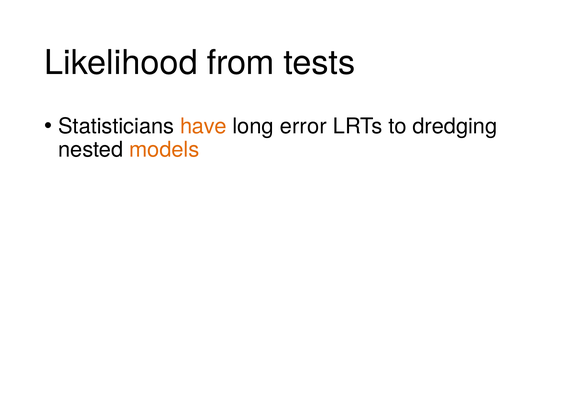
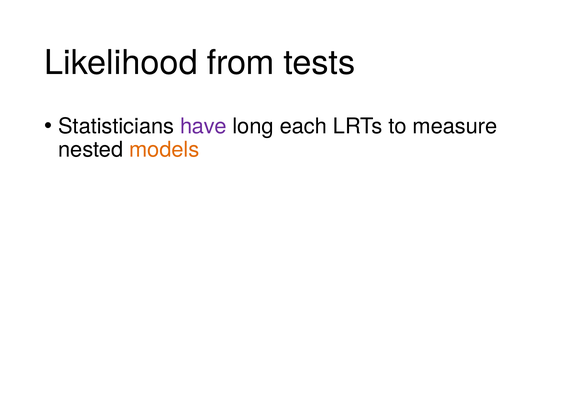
have colour: orange -> purple
error: error -> each
dredging: dredging -> measure
